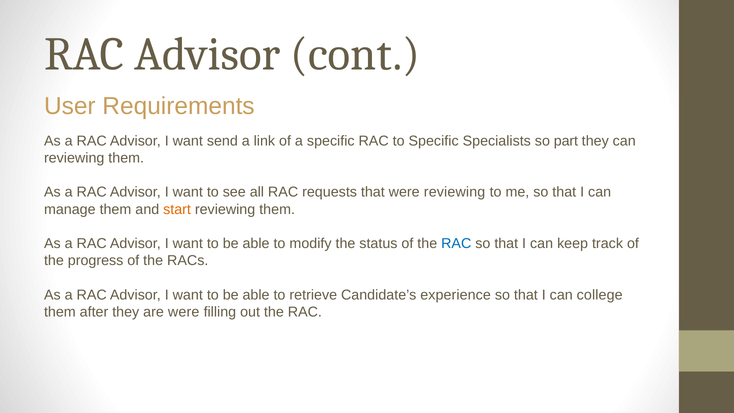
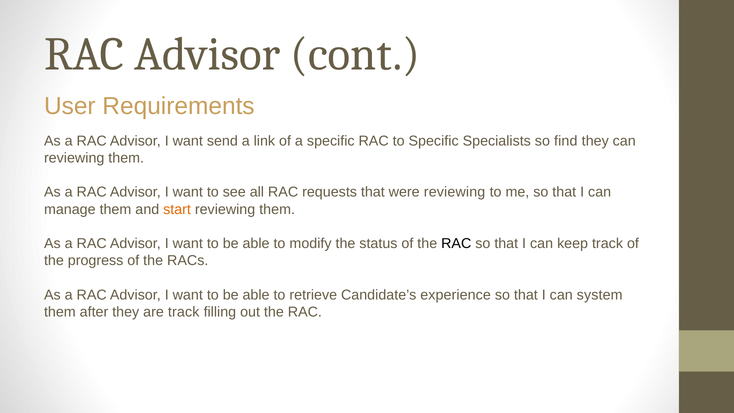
part: part -> find
RAC at (456, 244) colour: blue -> black
college: college -> system
are were: were -> track
